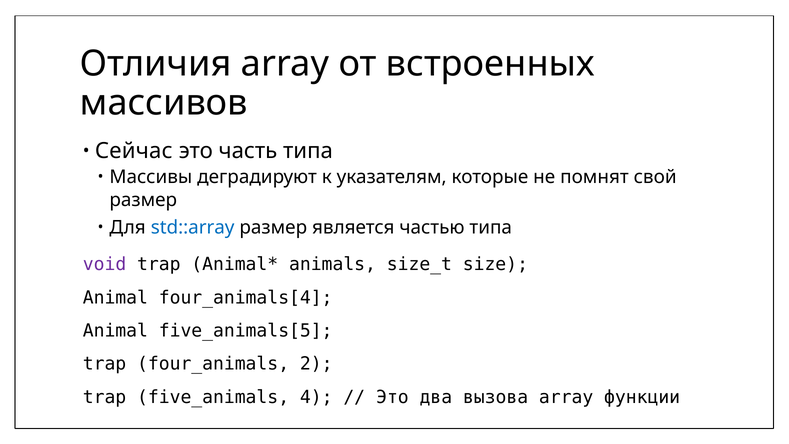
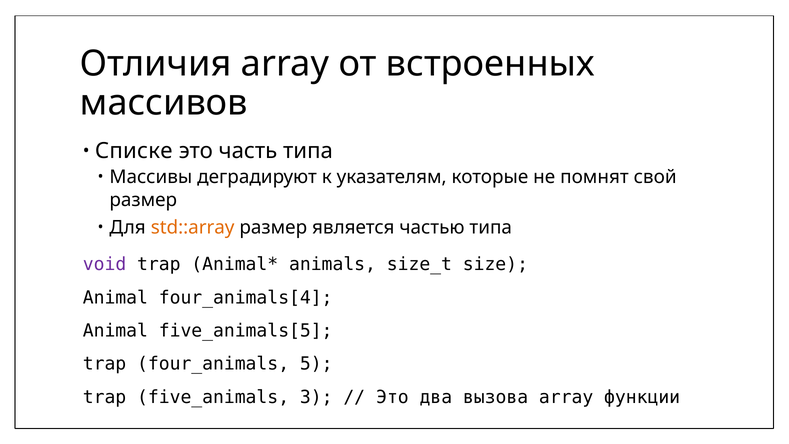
Сейчас: Сейчас -> Списке
std::array colour: blue -> orange
2: 2 -> 5
4: 4 -> 3
